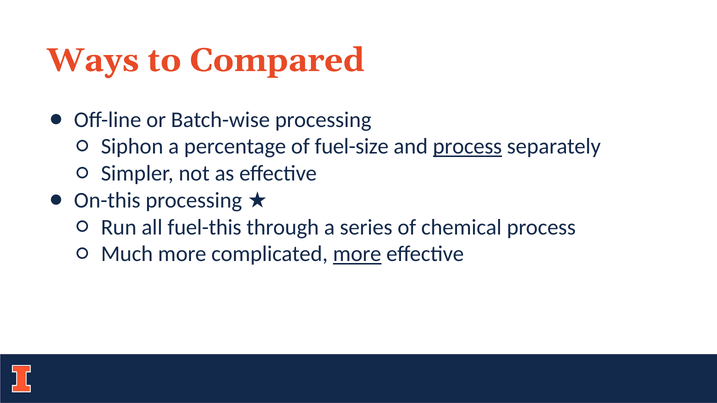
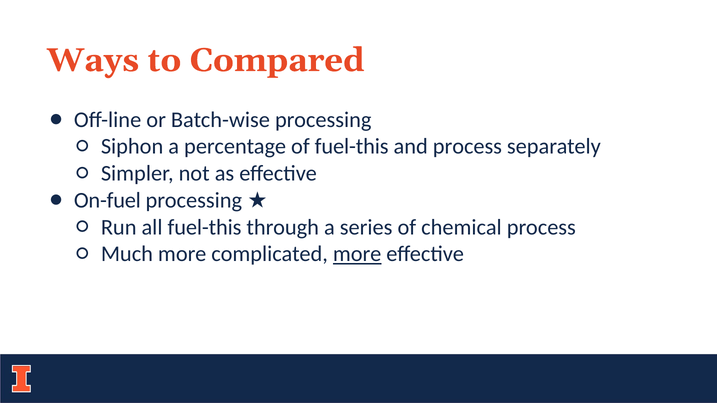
of fuel-size: fuel-size -> fuel-this
process at (467, 147) underline: present -> none
On-this: On-this -> On-fuel
